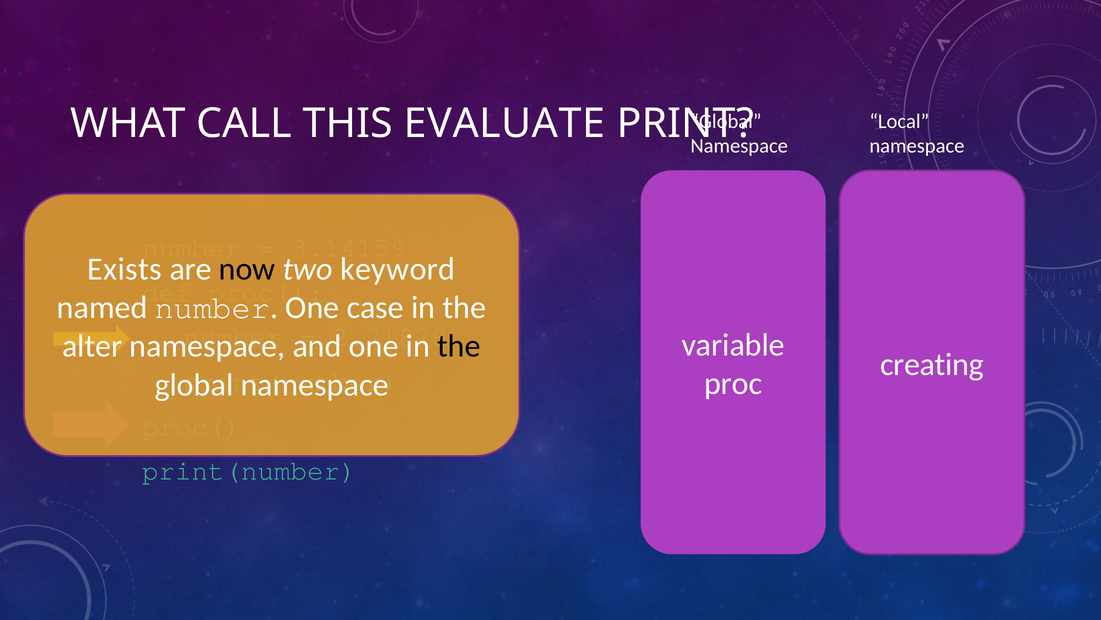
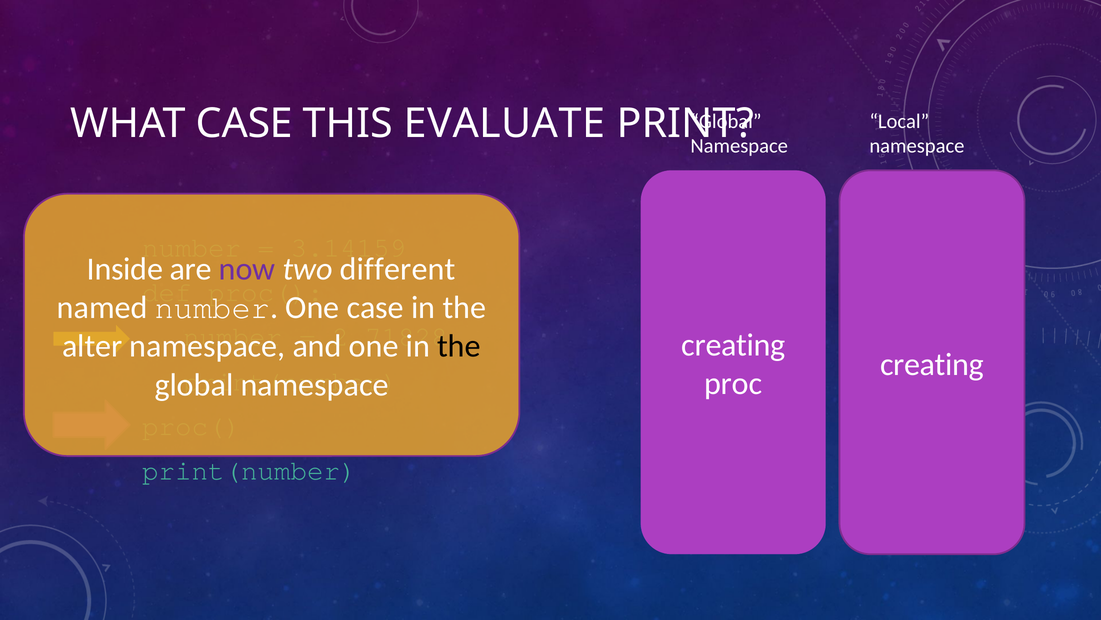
WHAT CALL: CALL -> CASE
Exists: Exists -> Inside
now colour: black -> purple
keyword: keyword -> different
variable at (733, 345): variable -> creating
